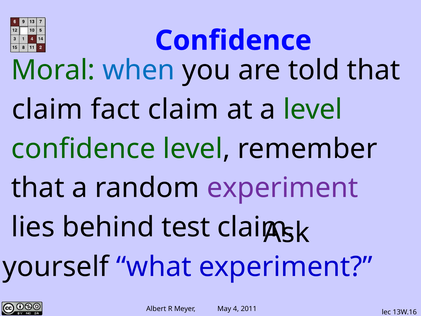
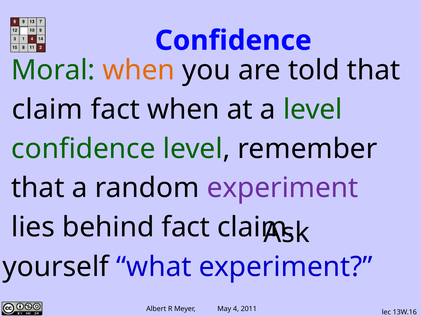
when at (139, 70) colour: blue -> orange
fact claim: claim -> when
behind test: test -> fact
